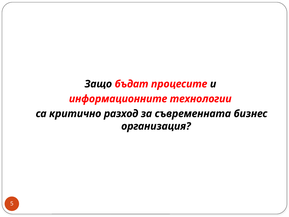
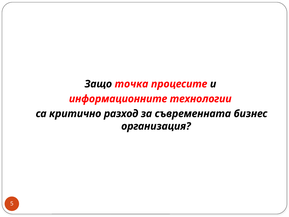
бъдат: бъдат -> точка
